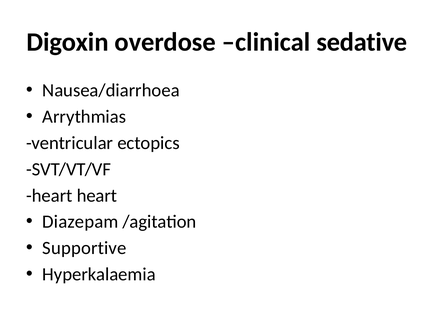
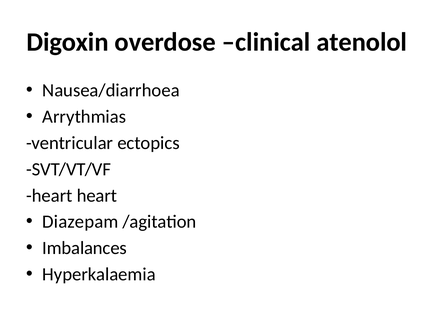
sedative: sedative -> atenolol
Supportive: Supportive -> Imbalances
